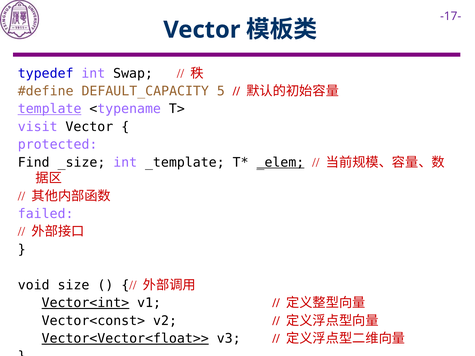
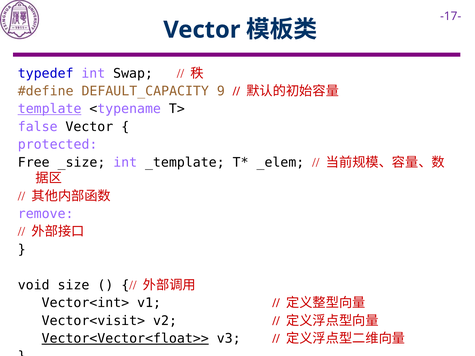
5: 5 -> 9
visit: visit -> false
Find: Find -> Free
_elem underline: present -> none
failed: failed -> remove
Vector<int> underline: present -> none
Vector<const>: Vector<const> -> Vector<visit>
